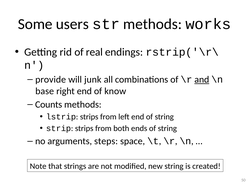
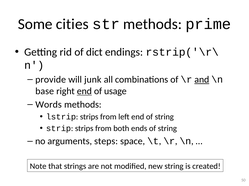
users: users -> cities
works: works -> prime
real: real -> dict
end at (84, 91) underline: none -> present
know: know -> usage
Counts: Counts -> Words
